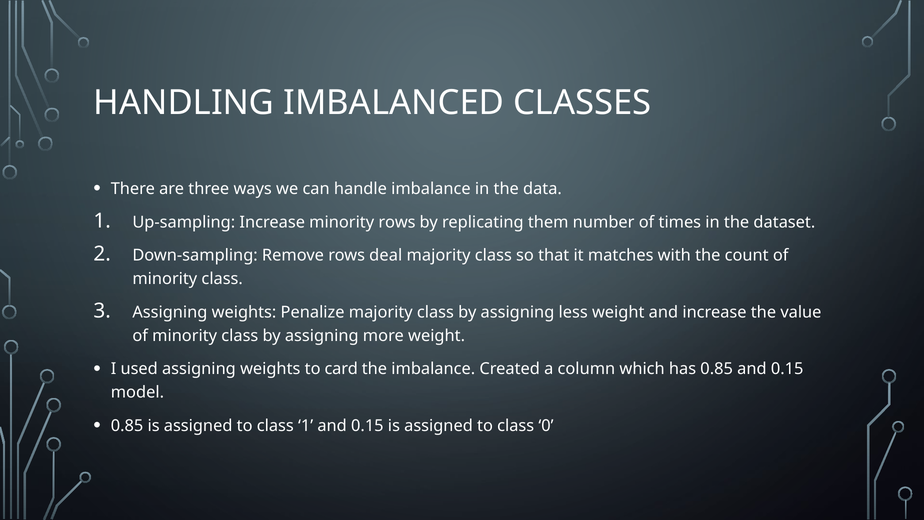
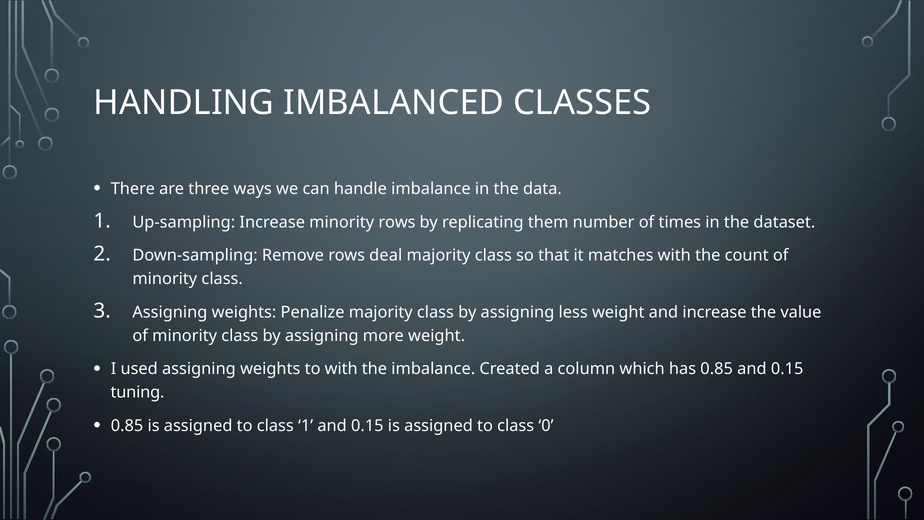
to card: card -> with
model: model -> tuning
